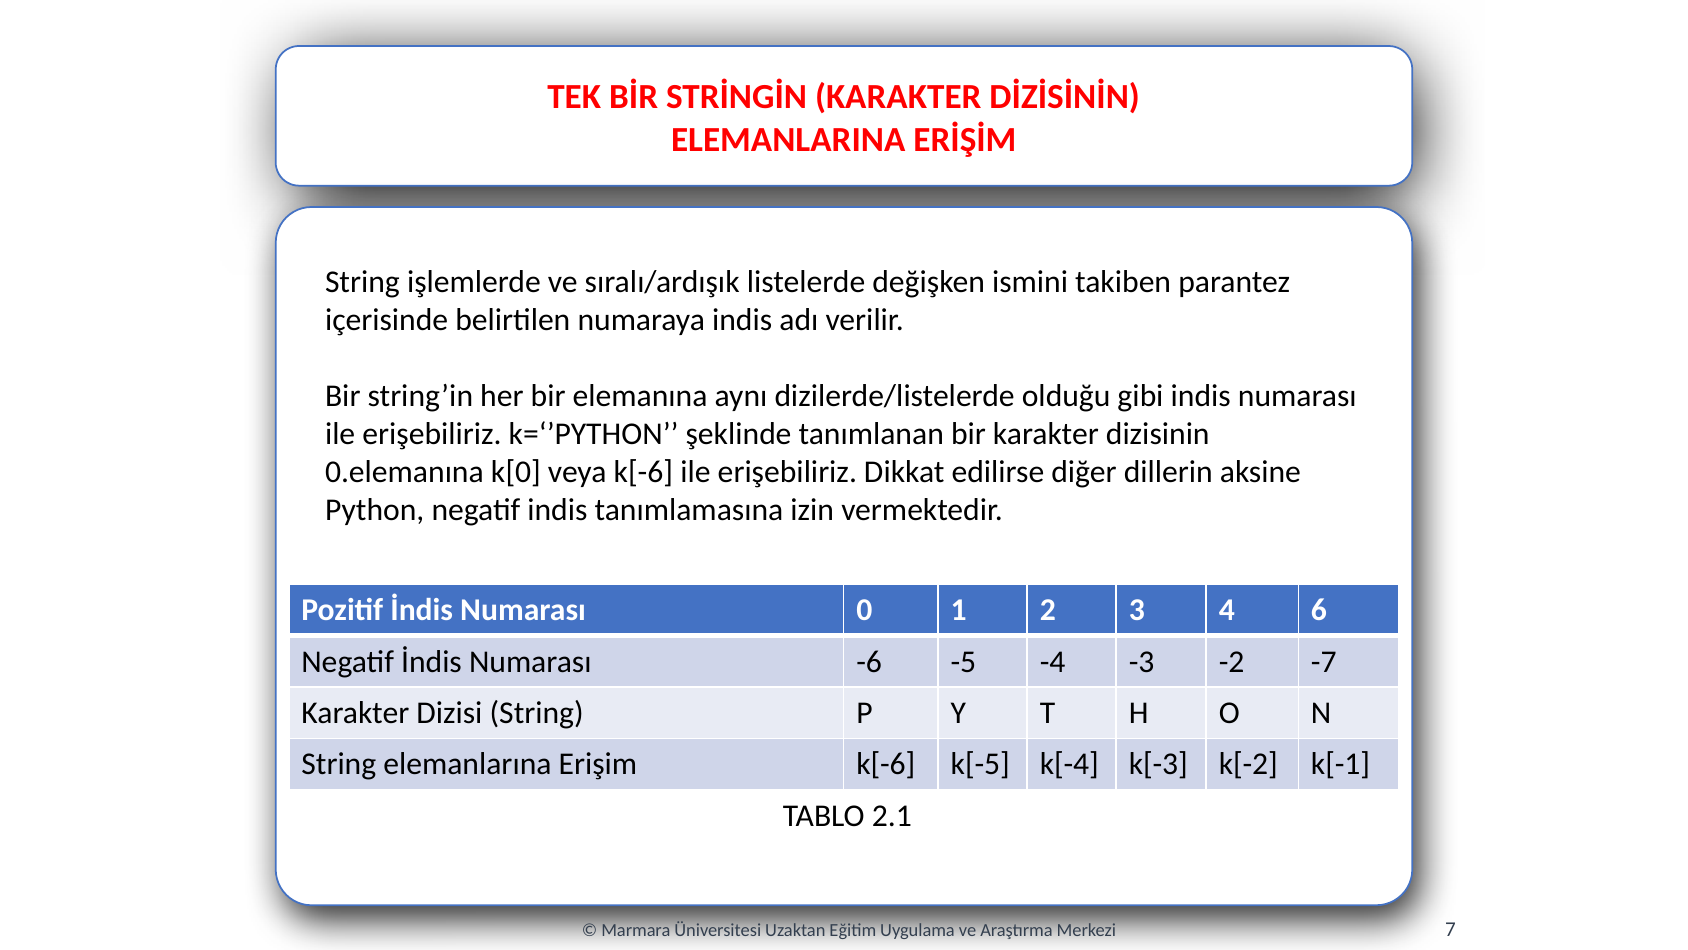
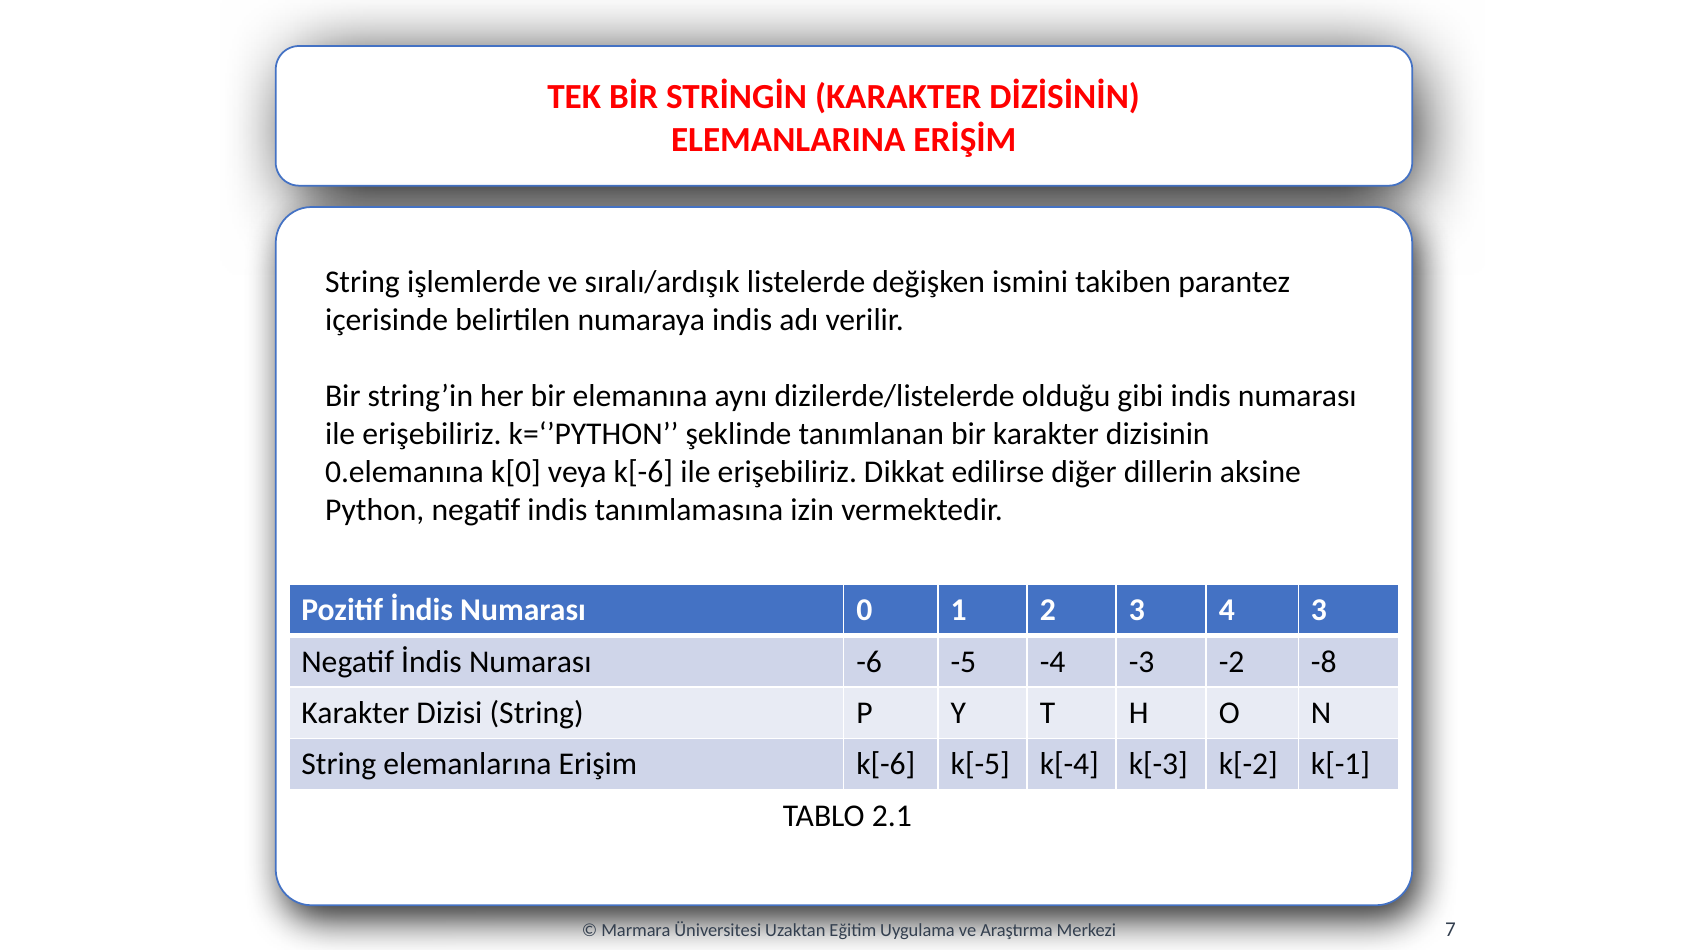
4 6: 6 -> 3
-7: -7 -> -8
